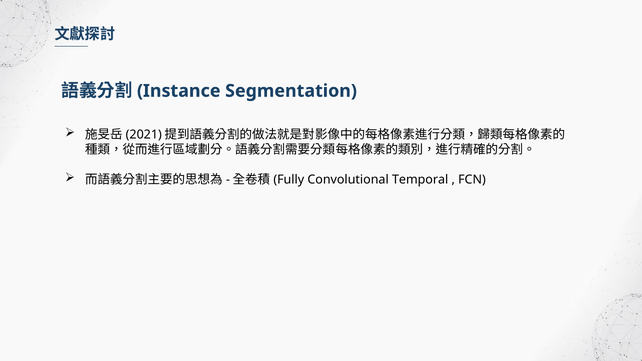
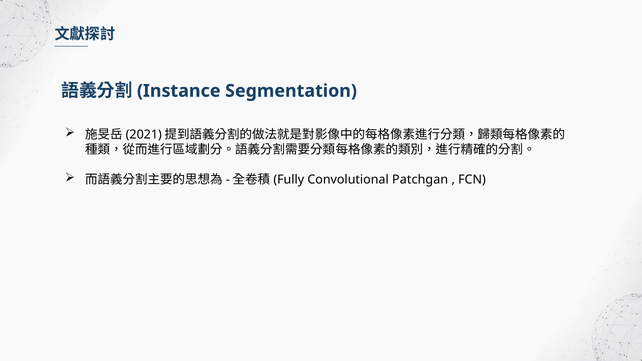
Temporal: Temporal -> Patchgan
